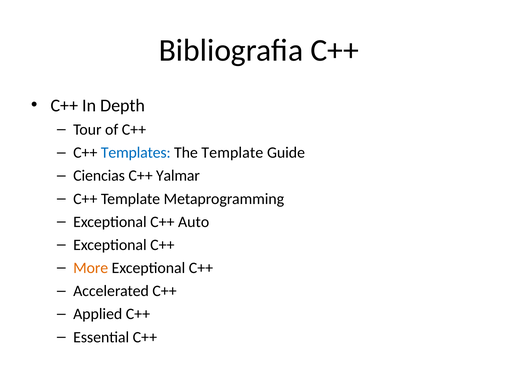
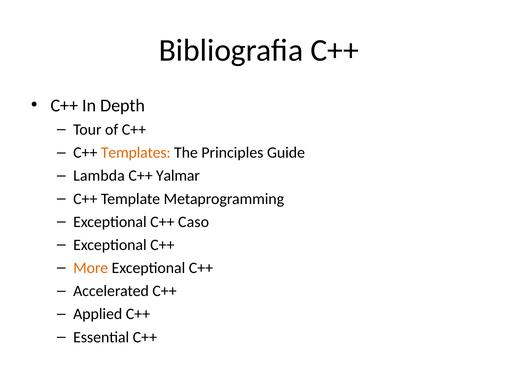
Templates colour: blue -> orange
The Template: Template -> Principles
Ciencias: Ciencias -> Lambda
Auto: Auto -> Caso
